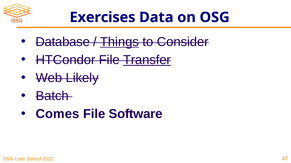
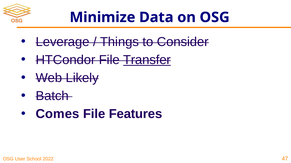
Exercises: Exercises -> Minimize
Database: Database -> Leverage
Things underline: present -> none
Software: Software -> Features
